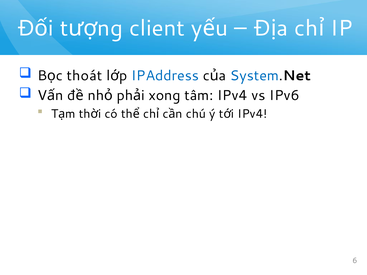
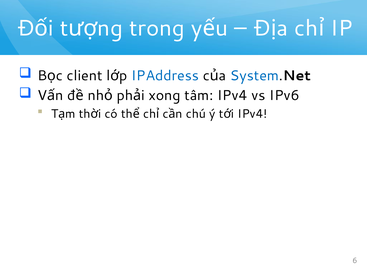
client: client -> trong
thoát: thoát -> client
